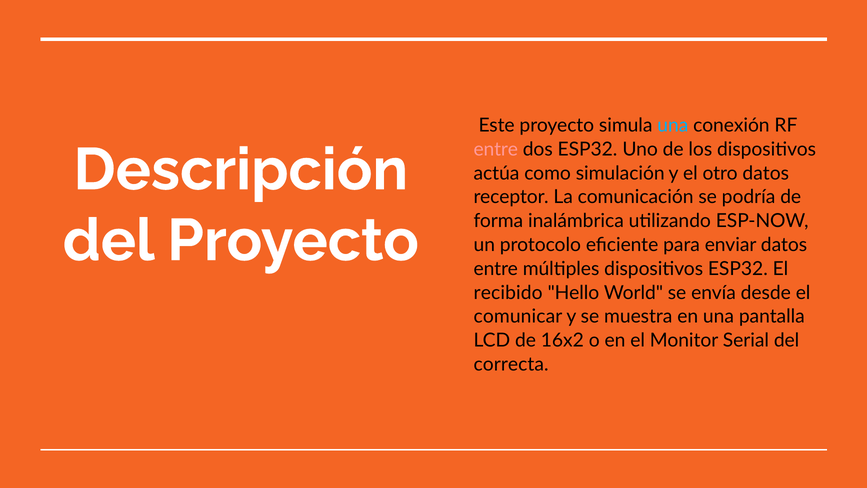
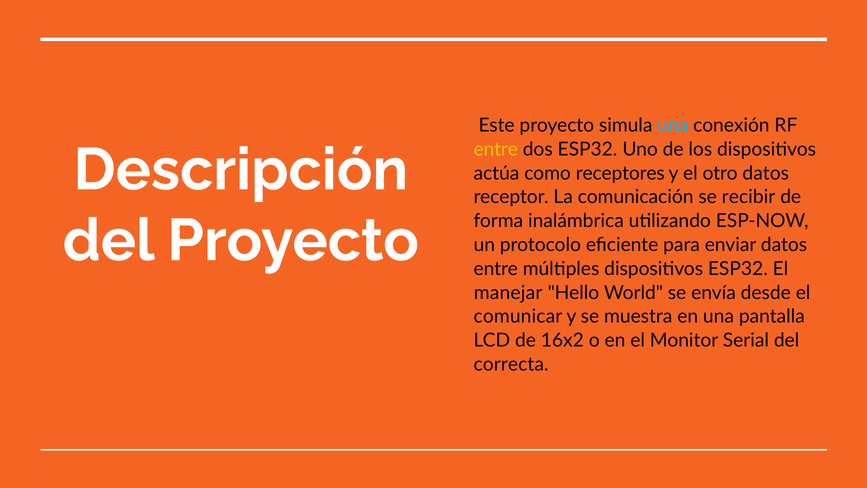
entre at (496, 149) colour: pink -> yellow
simulación: simulación -> receptores
podría: podría -> recibir
recibido: recibido -> manejar
